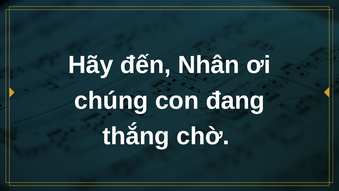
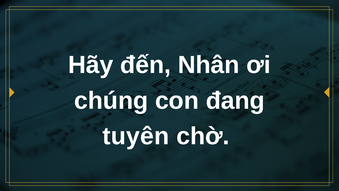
thắng: thắng -> tuyên
